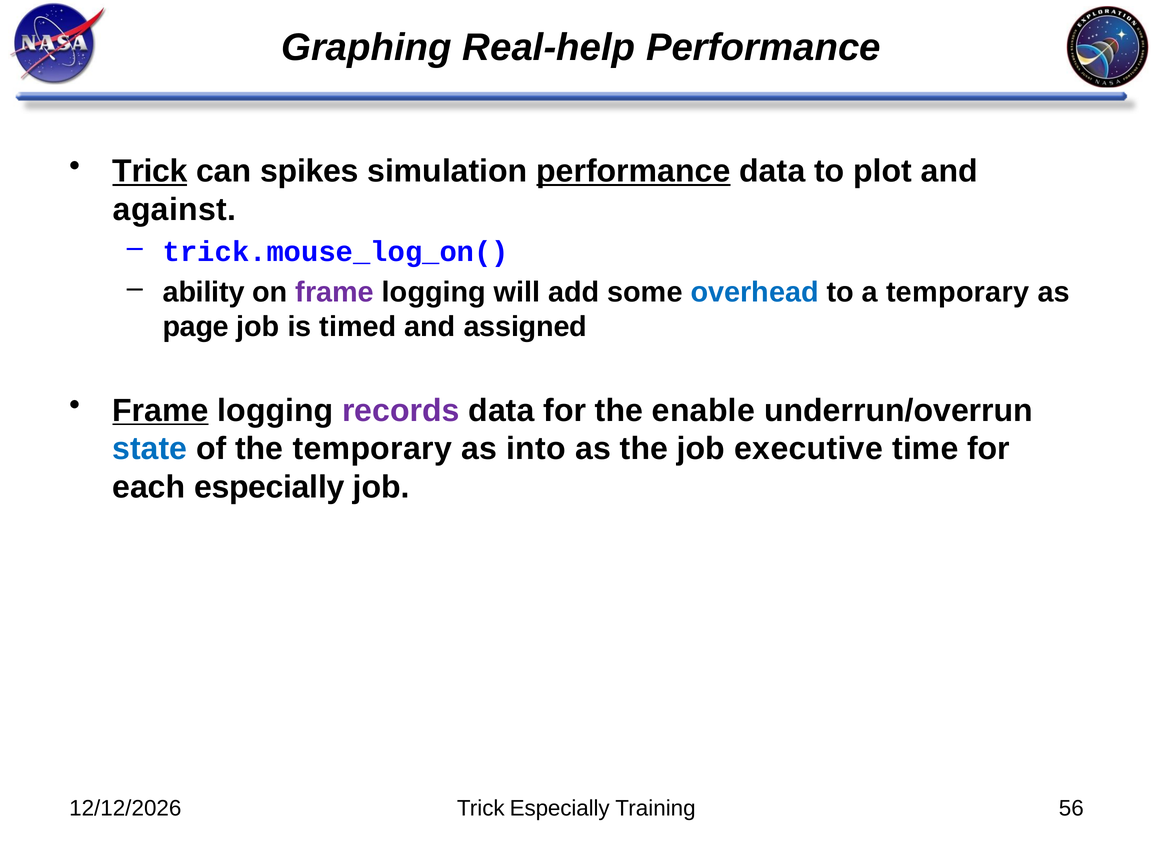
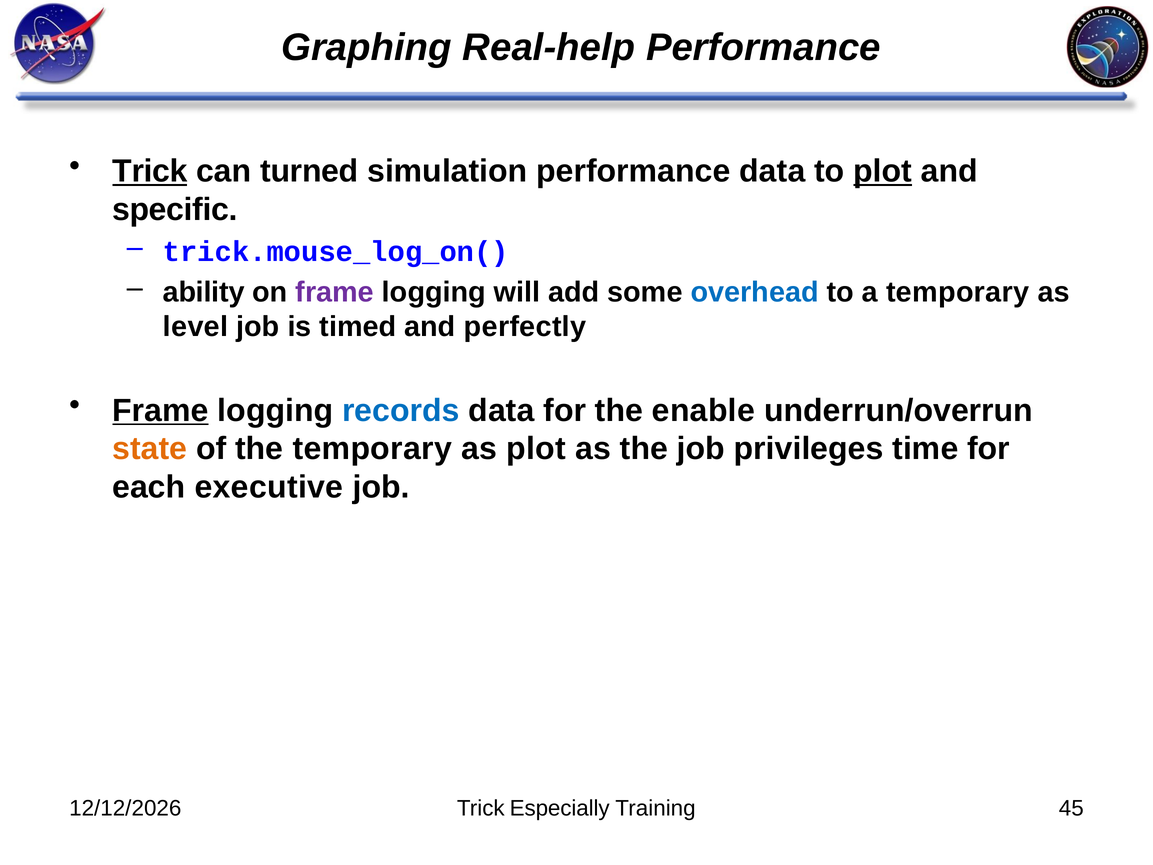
spikes: spikes -> turned
performance at (633, 171) underline: present -> none
plot at (883, 171) underline: none -> present
against: against -> specific
page: page -> level
assigned: assigned -> perfectly
records colour: purple -> blue
state colour: blue -> orange
as into: into -> plot
executive: executive -> privileges
each especially: especially -> executive
56: 56 -> 45
